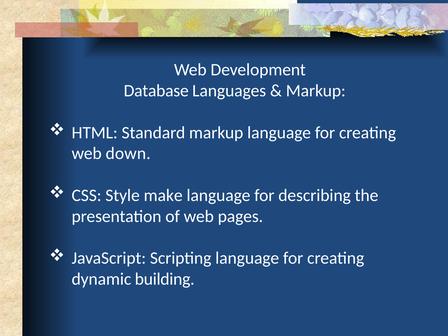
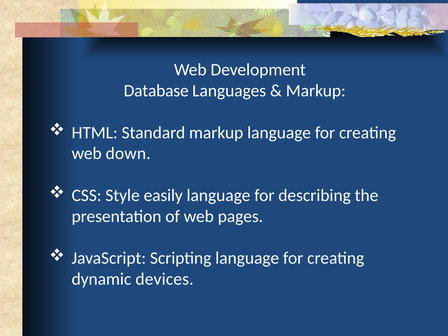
make: make -> easily
building: building -> devices
